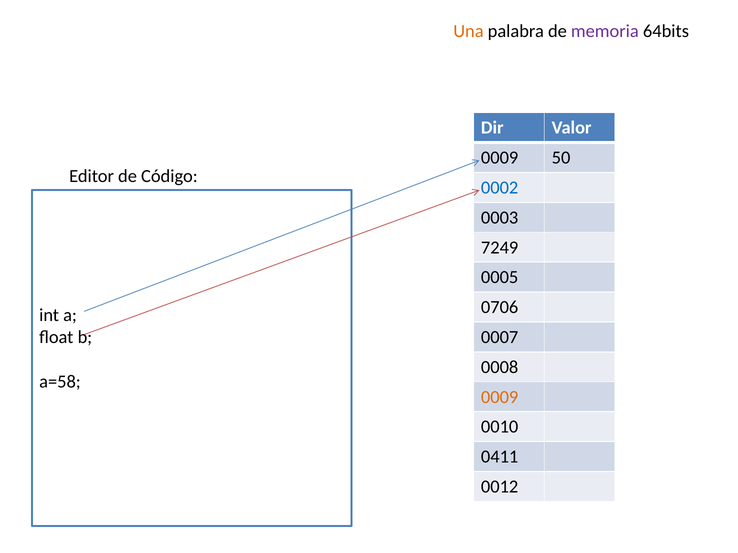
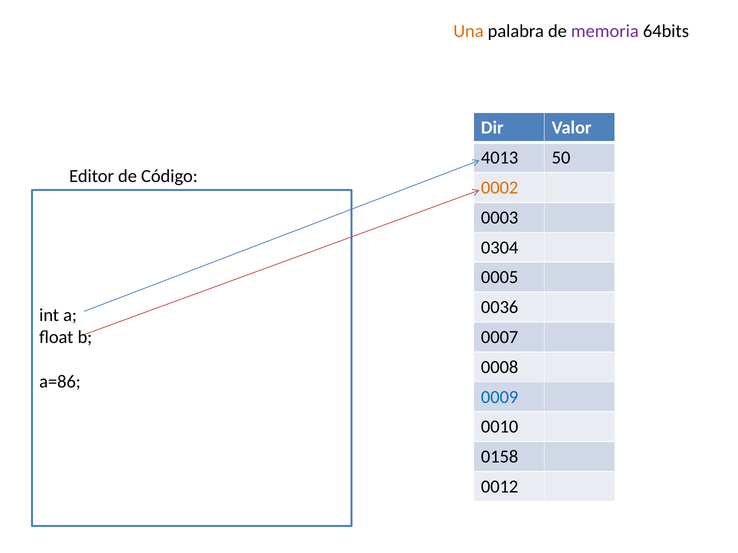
0009 at (500, 158): 0009 -> 4013
0002 colour: blue -> orange
7249: 7249 -> 0304
0706: 0706 -> 0036
a=58: a=58 -> a=86
0009 at (500, 397) colour: orange -> blue
0411: 0411 -> 0158
